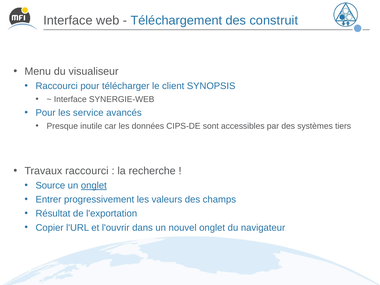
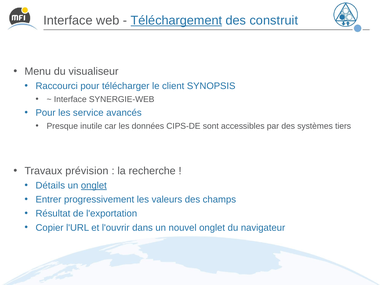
Téléchargement underline: none -> present
Travaux raccourci: raccourci -> prévision
Source: Source -> Détails
